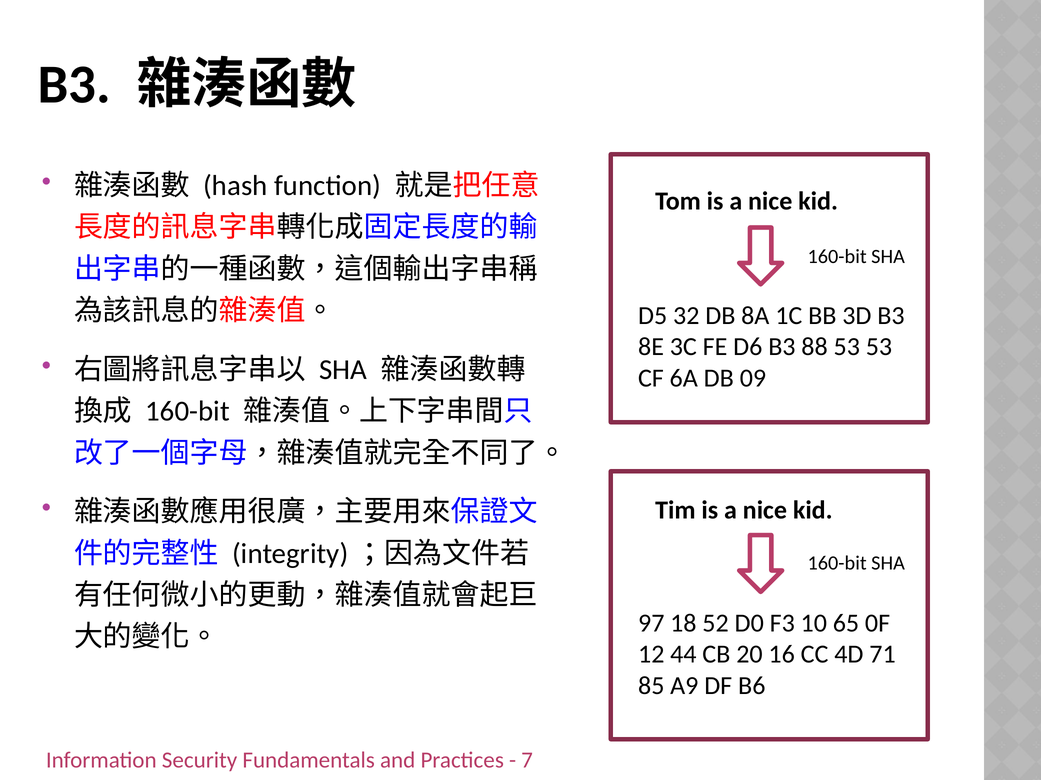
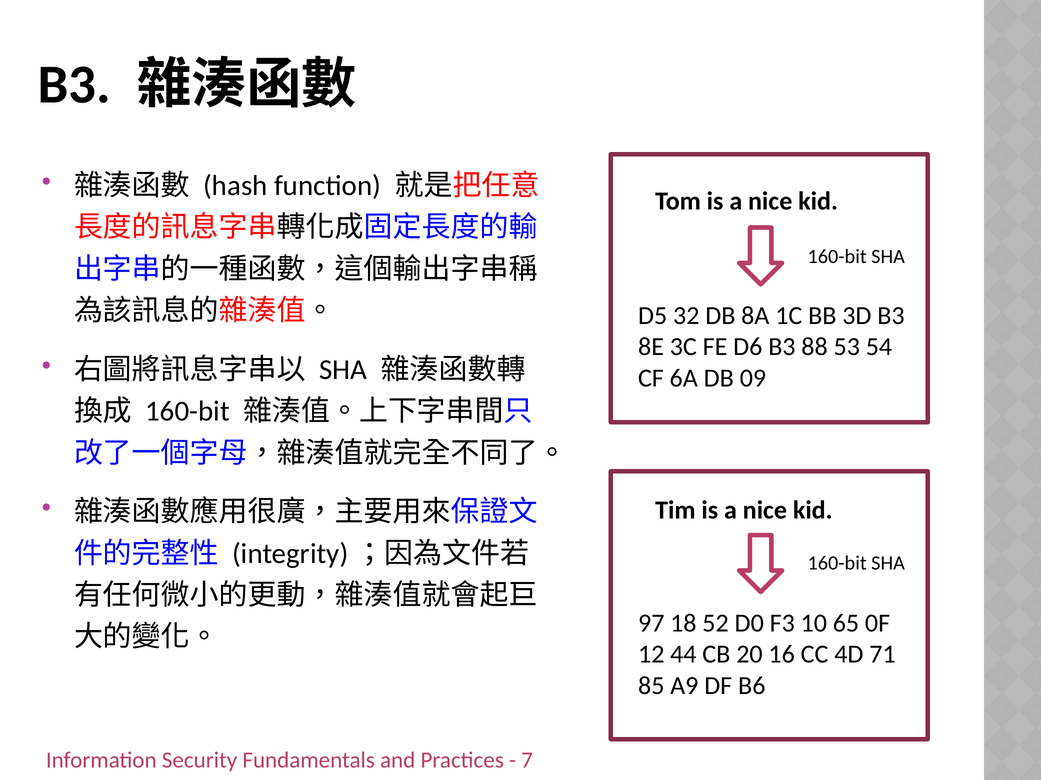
53 53: 53 -> 54
